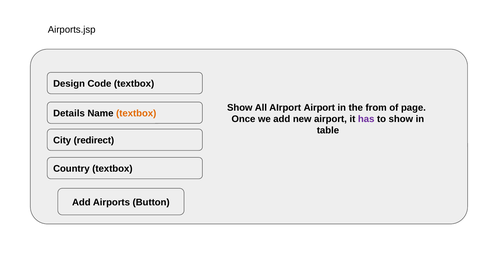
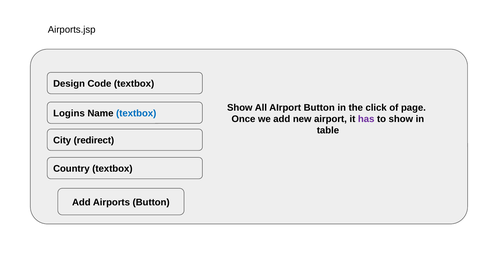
AIrport Airport: Airport -> Button
from: from -> click
Details: Details -> Logins
textbox at (136, 113) colour: orange -> blue
